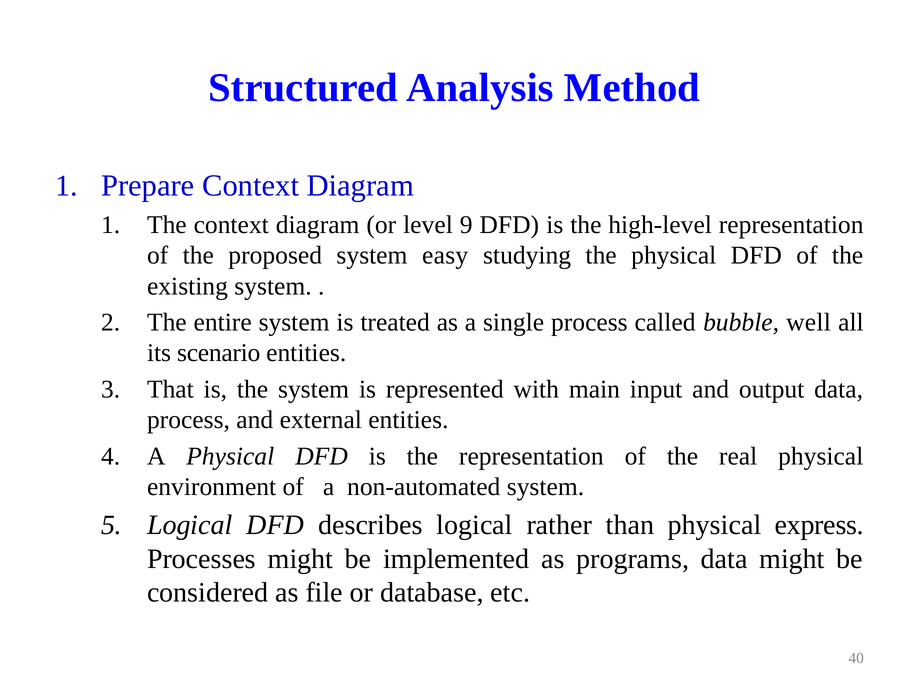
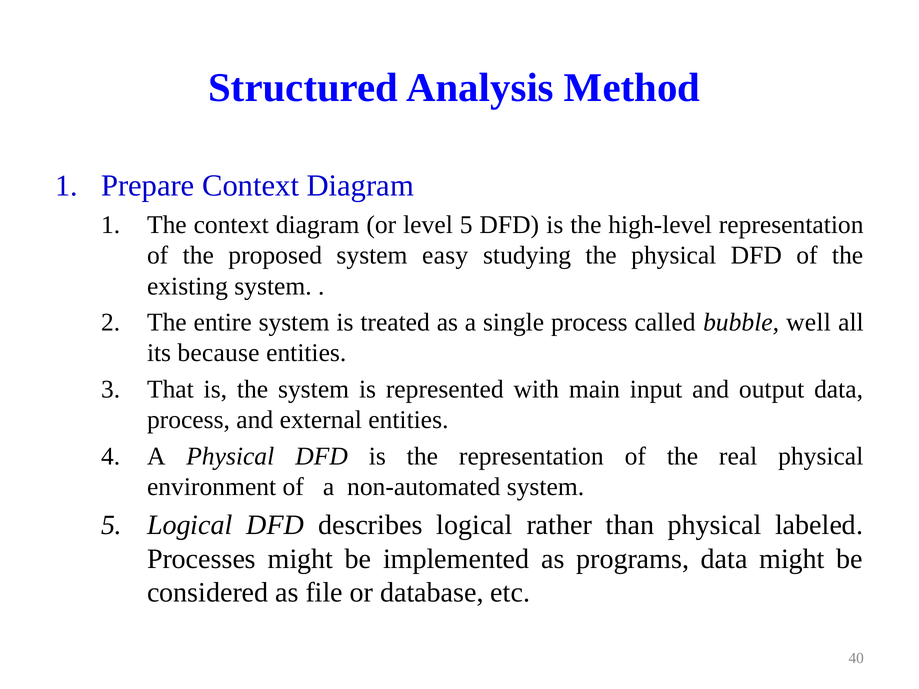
level 9: 9 -> 5
scenario: scenario -> because
express: express -> labeled
